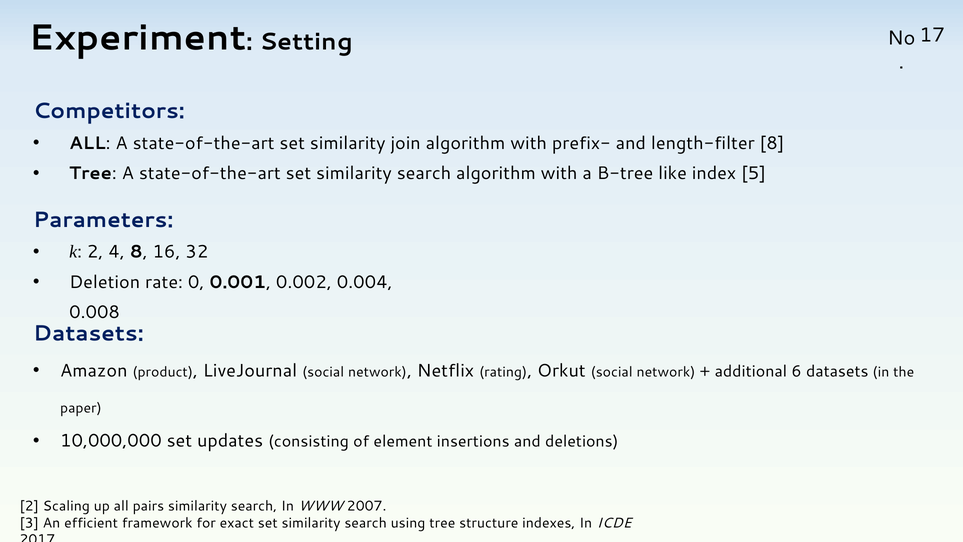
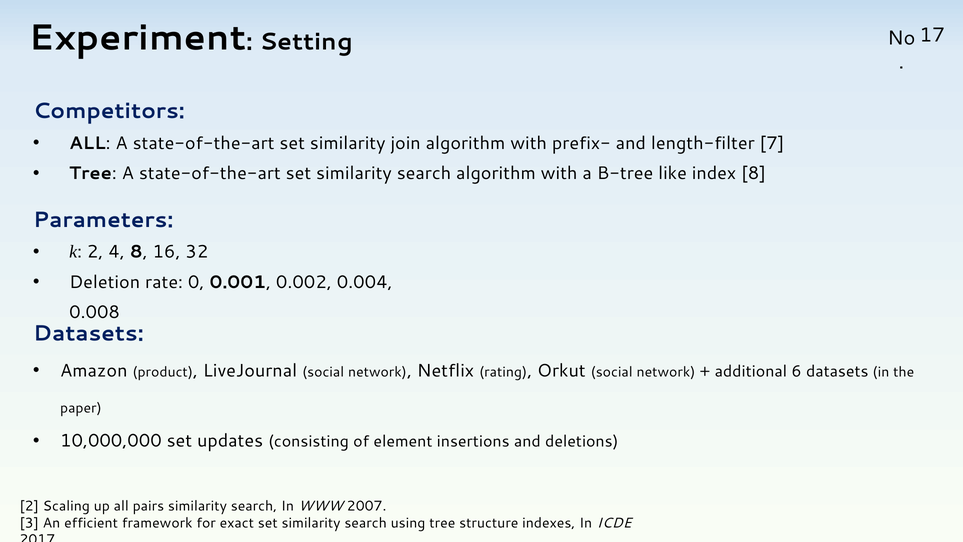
length-filter 8: 8 -> 7
index 5: 5 -> 8
